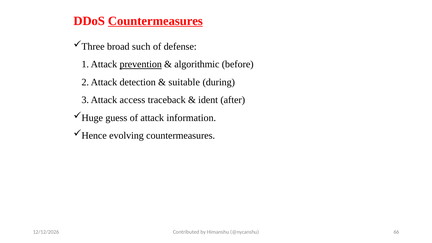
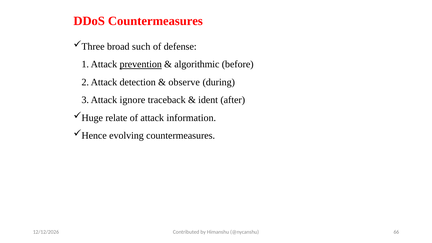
Countermeasures at (155, 21) underline: present -> none
suitable: suitable -> observe
access: access -> ignore
guess: guess -> relate
